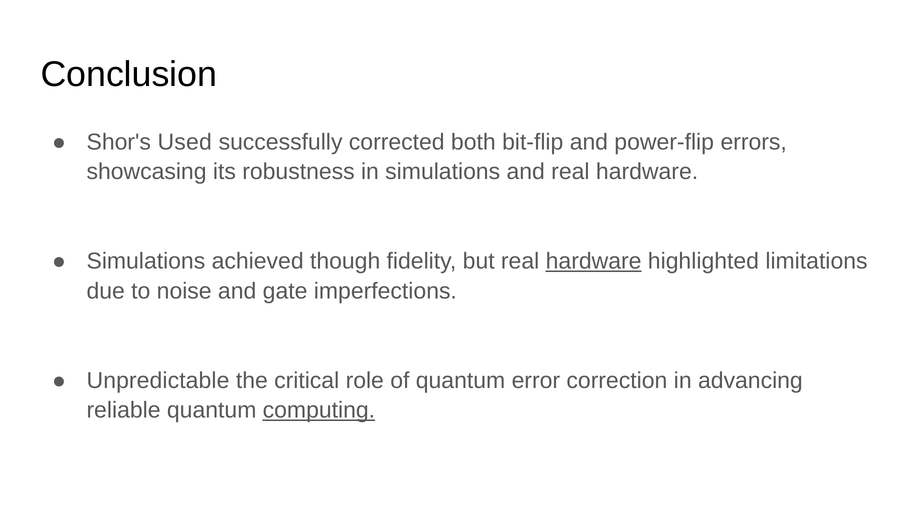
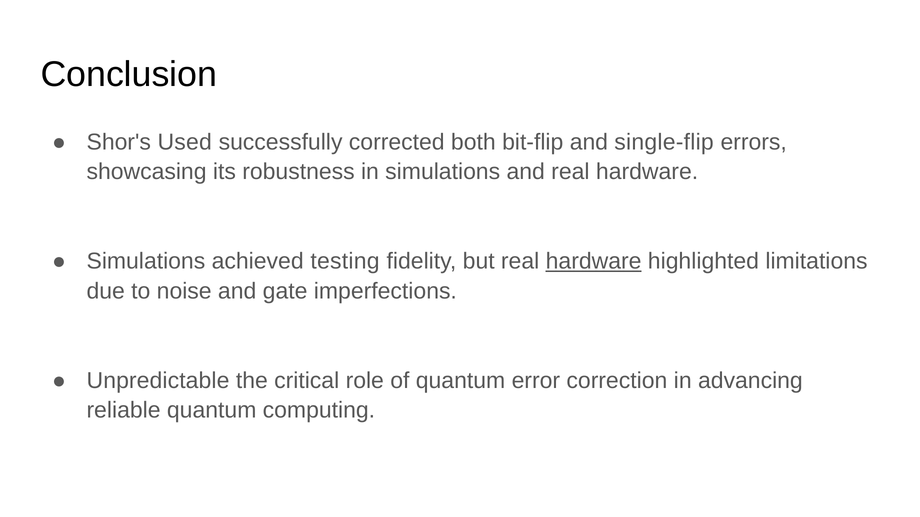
power-flip: power-flip -> single-flip
though: though -> testing
computing underline: present -> none
